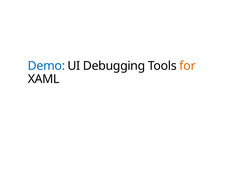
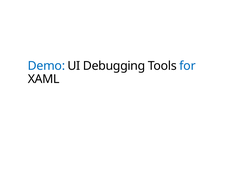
for colour: orange -> blue
